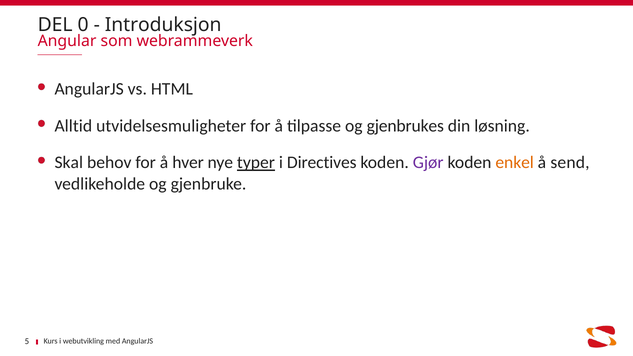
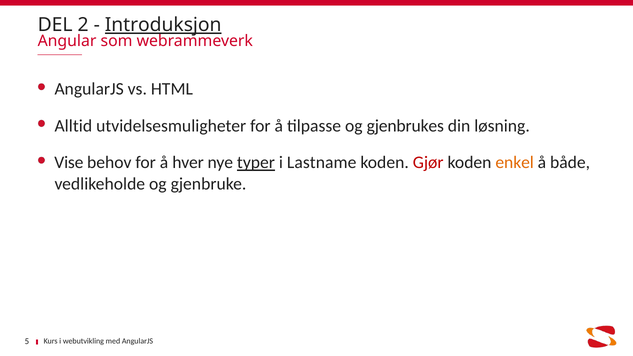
0: 0 -> 2
Introduksjon underline: none -> present
Skal: Skal -> Vise
Directives: Directives -> Lastname
Gjør colour: purple -> red
send: send -> både
